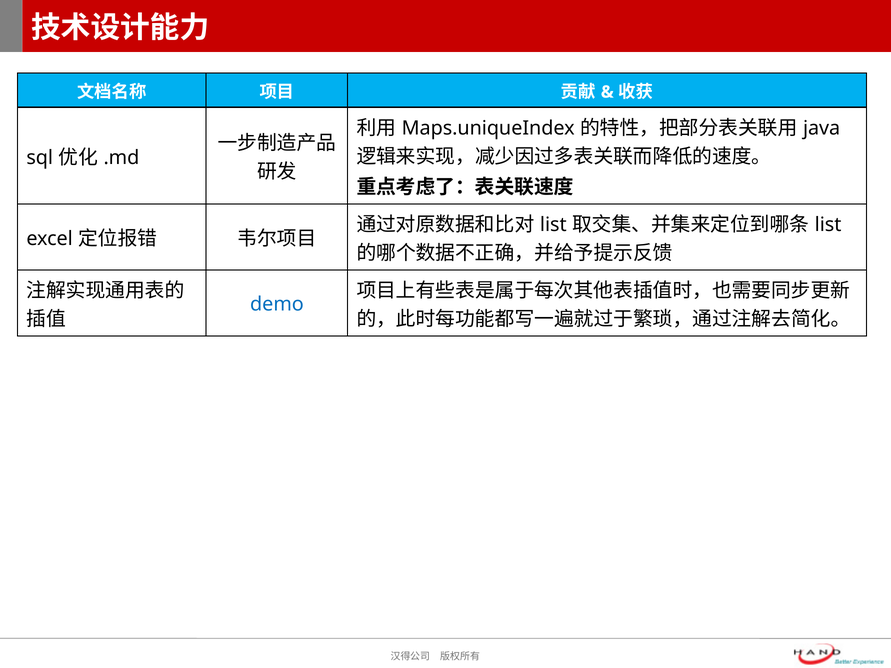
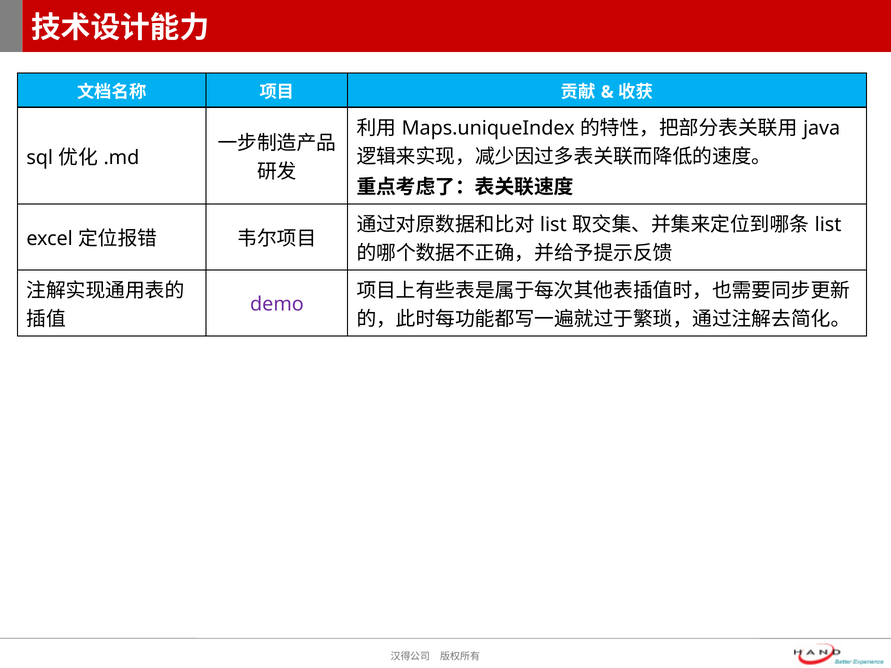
demo colour: blue -> purple
